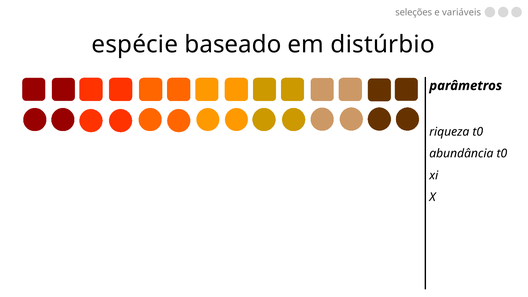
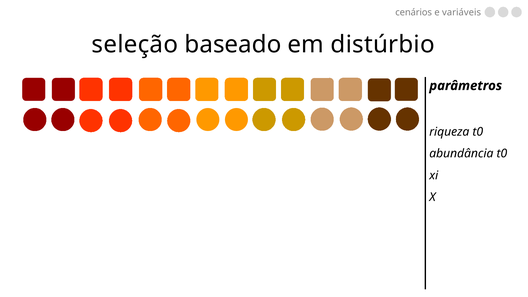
seleções: seleções -> cenários
espécie: espécie -> seleção
